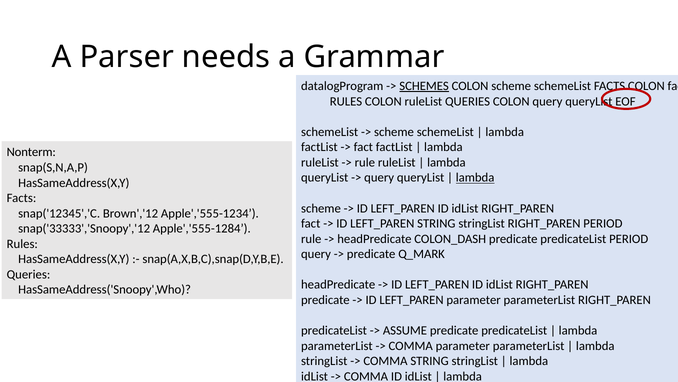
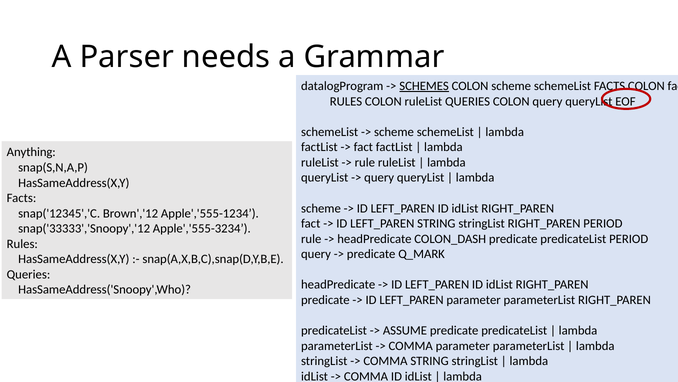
Nonterm: Nonterm -> Anything
lambda at (475, 177) underline: present -> none
Apple','555-1284: Apple','555-1284 -> Apple','555-3234
